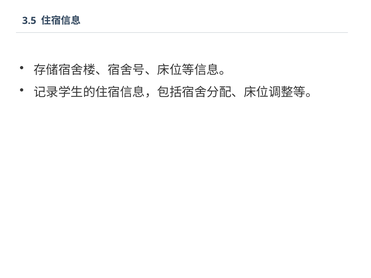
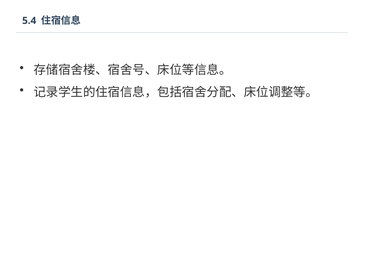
3.5: 3.5 -> 5.4
